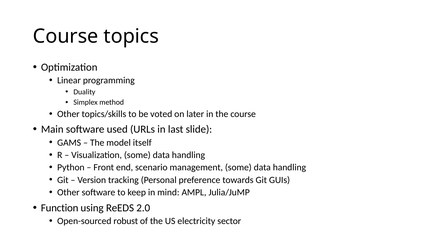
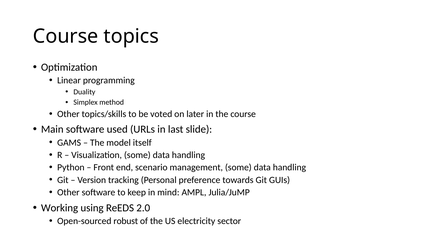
Function: Function -> Working
